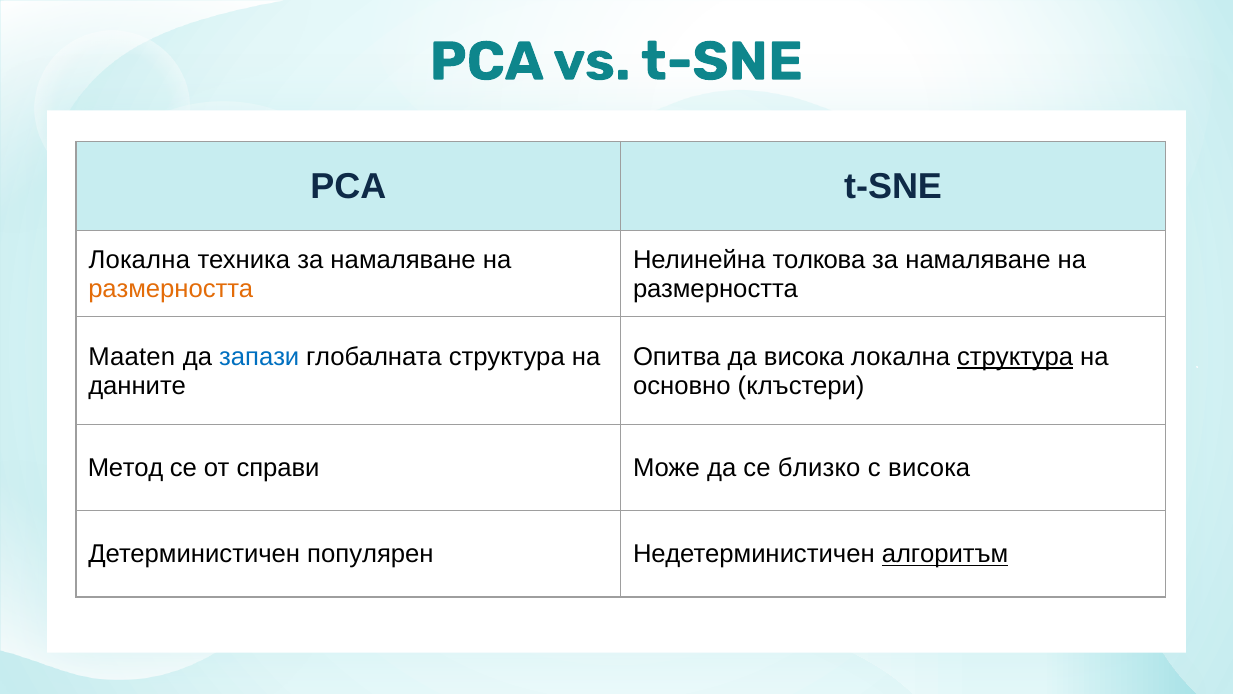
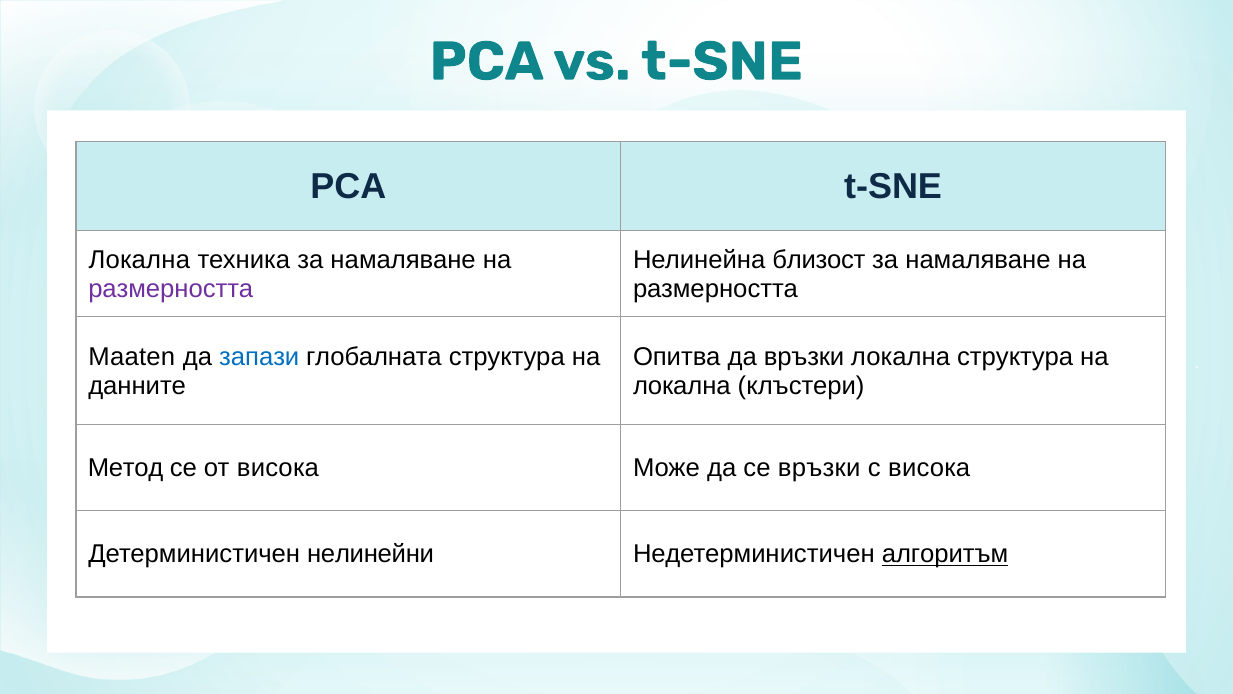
толкова: толкова -> близост
размерността at (171, 288) colour: orange -> purple
да висока: висока -> връзки
структура at (1015, 357) underline: present -> none
основно at (682, 385): основно -> локална
от справи: справи -> висока
се близко: близко -> връзки
популярен: популярен -> нелинейни
